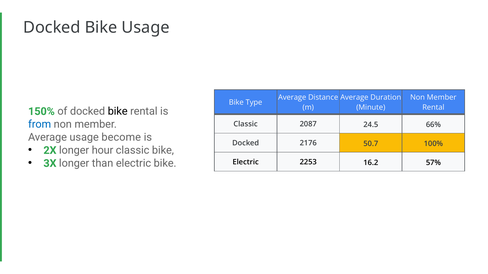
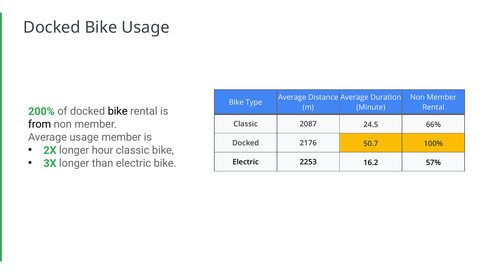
150%: 150% -> 200%
from colour: blue -> black
usage become: become -> member
